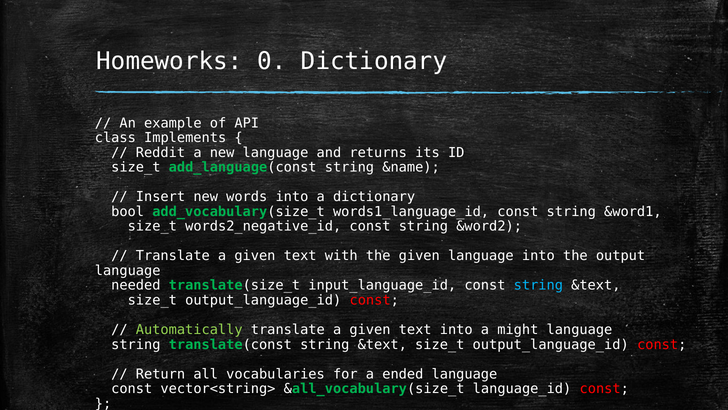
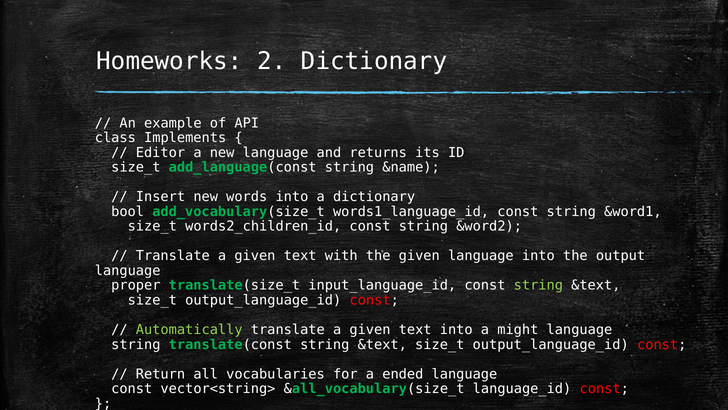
0: 0 -> 2
Reddit: Reddit -> Editor
words2_negative_id: words2_negative_id -> words2_children_id
needed: needed -> proper
string at (538, 285) colour: light blue -> light green
